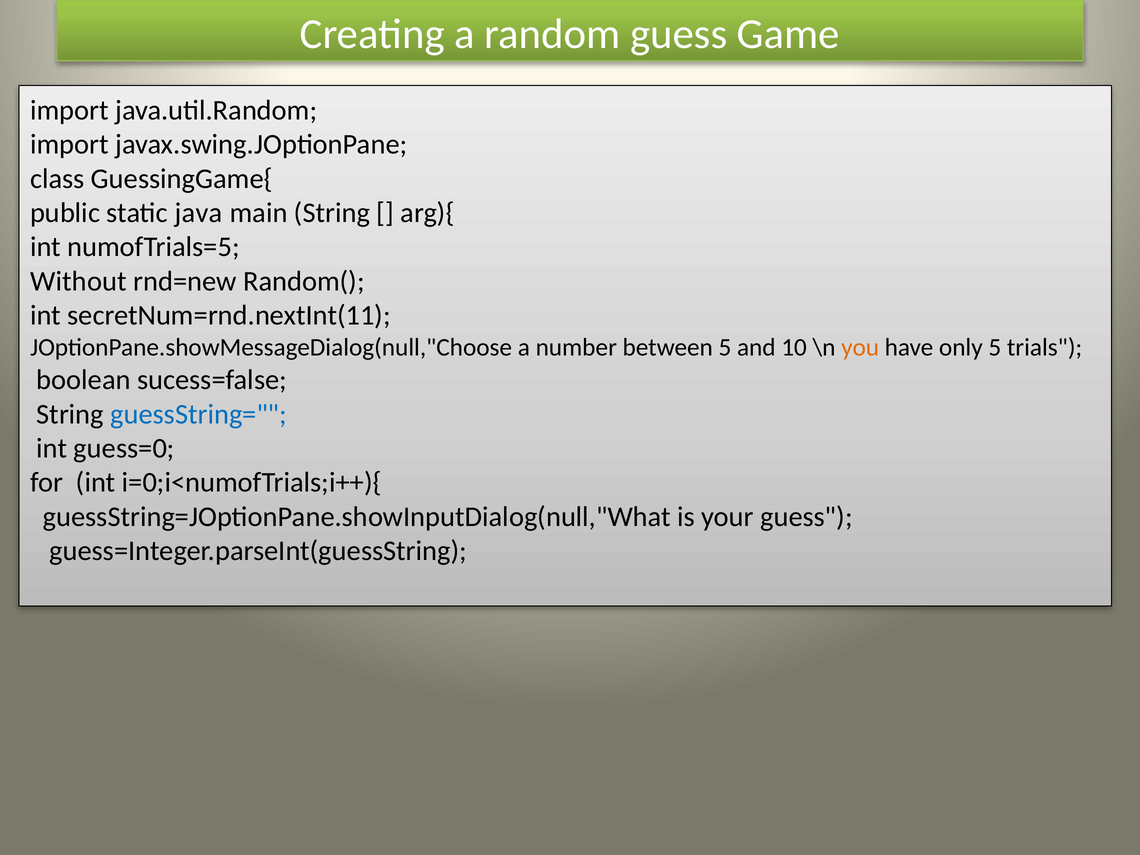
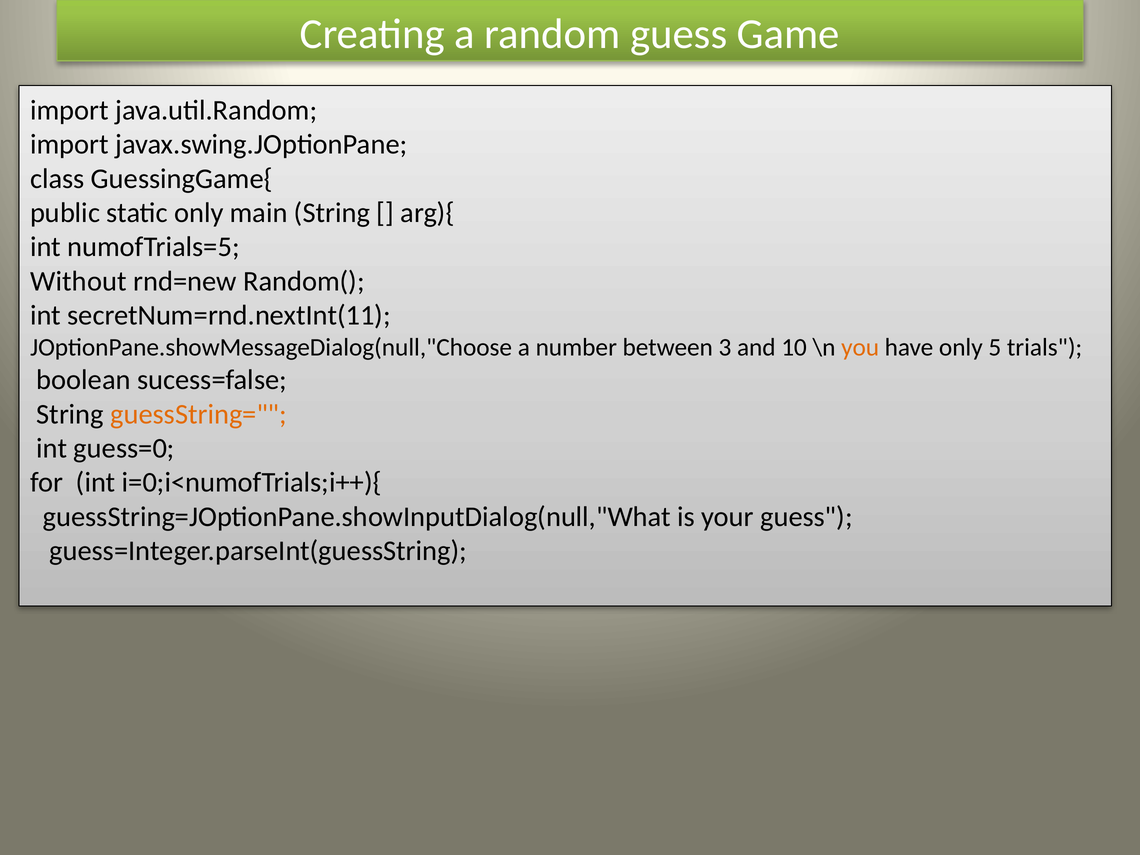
static java: java -> only
between 5: 5 -> 3
guessString= colour: blue -> orange
